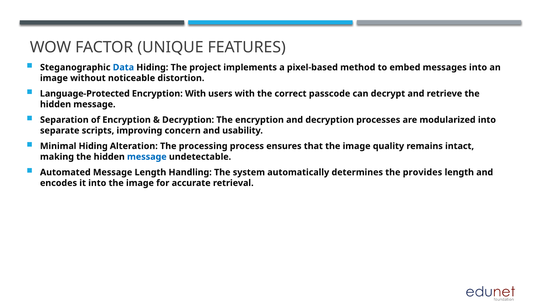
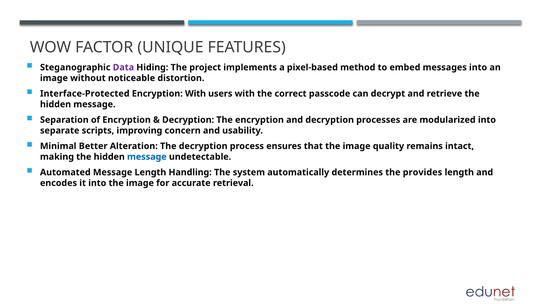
Data colour: blue -> purple
Language-Protected: Language-Protected -> Interface-Protected
Minimal Hiding: Hiding -> Better
The processing: processing -> decryption
